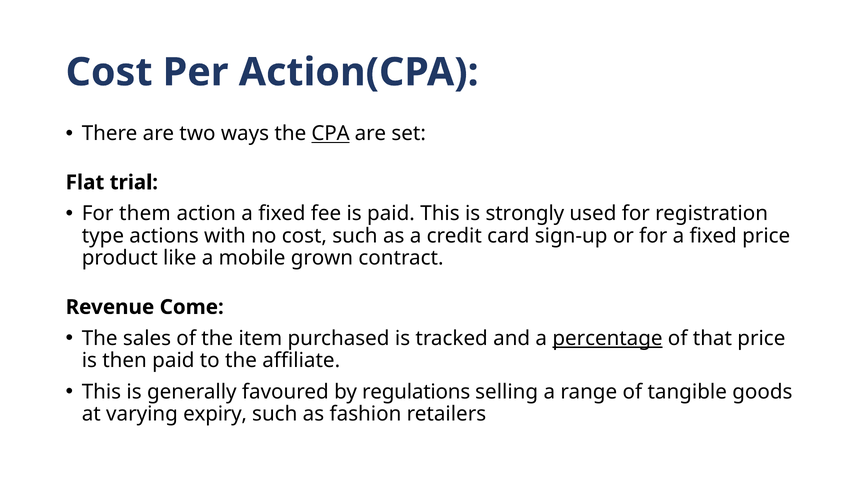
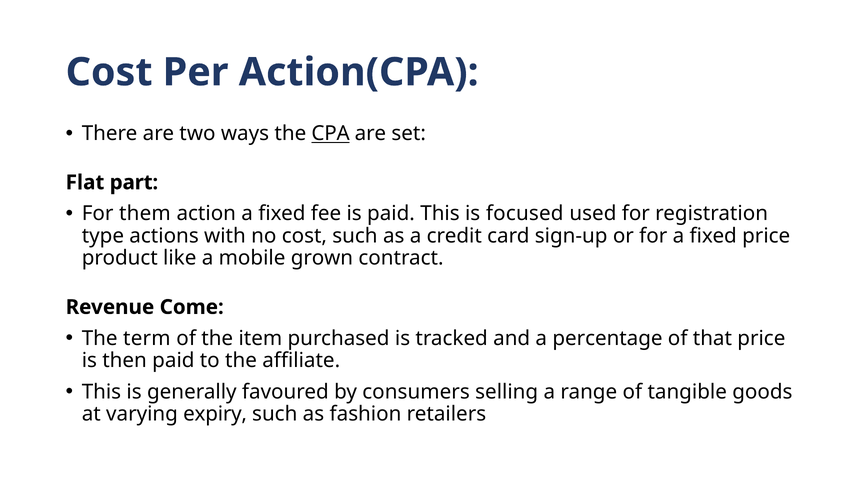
trial: trial -> part
strongly: strongly -> focused
sales: sales -> term
percentage underline: present -> none
regulations: regulations -> consumers
